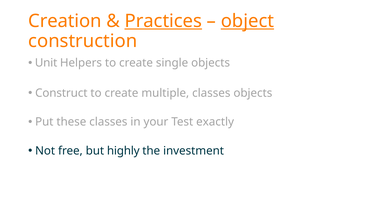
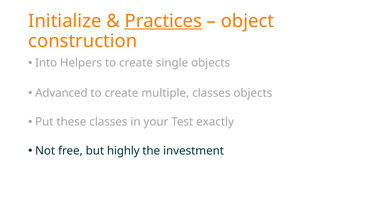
Creation: Creation -> Initialize
object underline: present -> none
Unit: Unit -> Into
Construct: Construct -> Advanced
